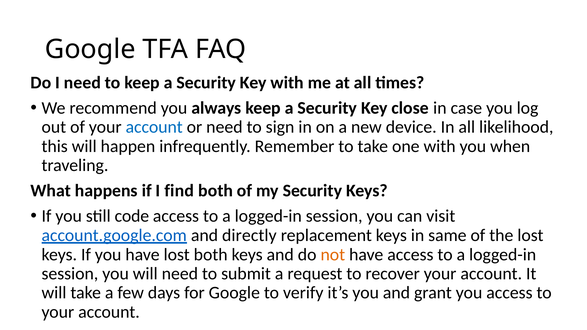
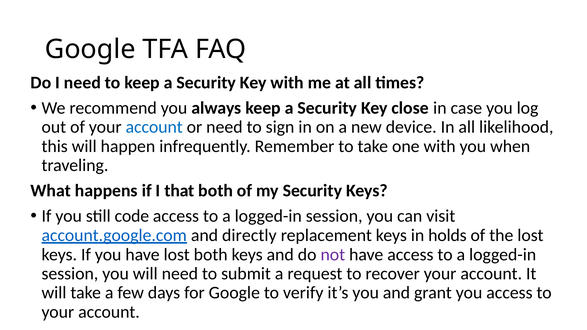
find: find -> that
same: same -> holds
not colour: orange -> purple
